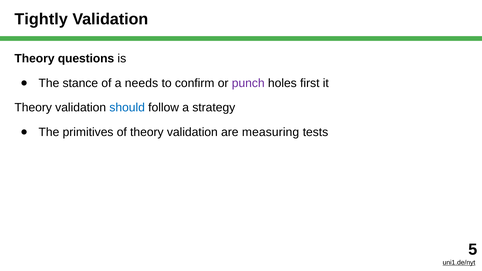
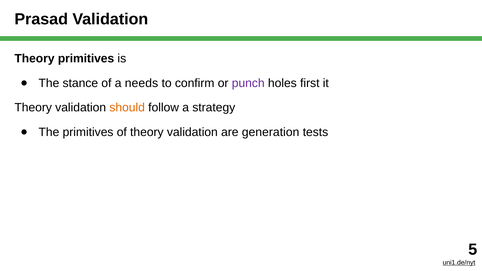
Tightly: Tightly -> Prasad
Theory questions: questions -> primitives
should colour: blue -> orange
measuring: measuring -> generation
